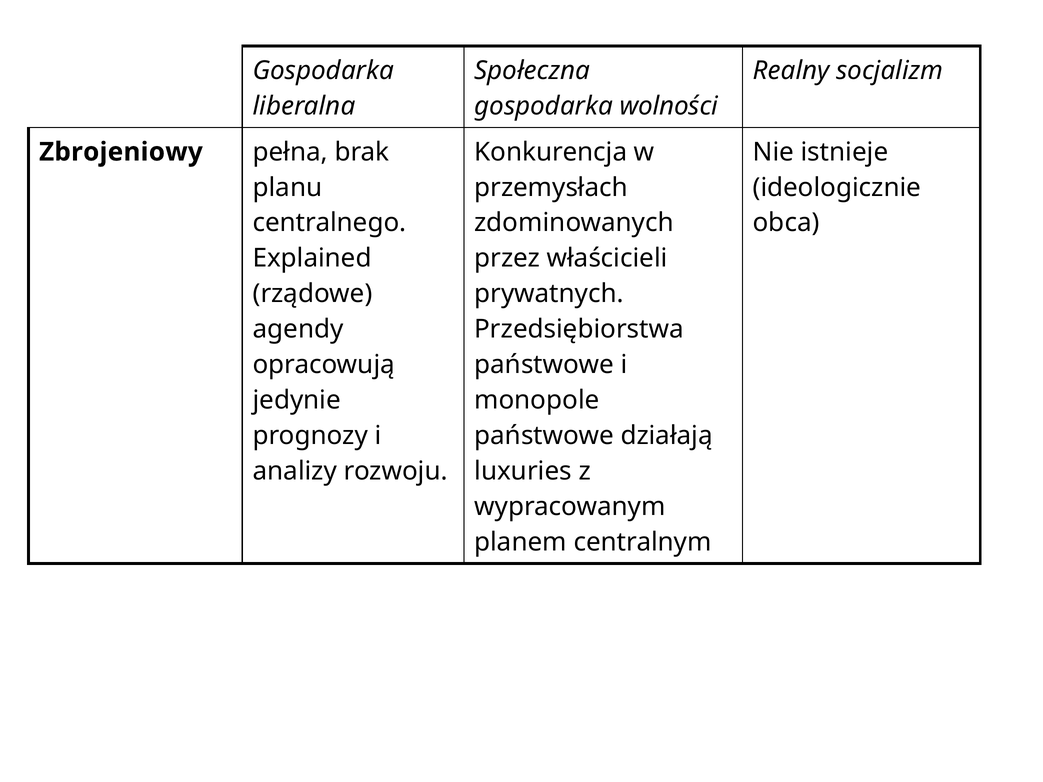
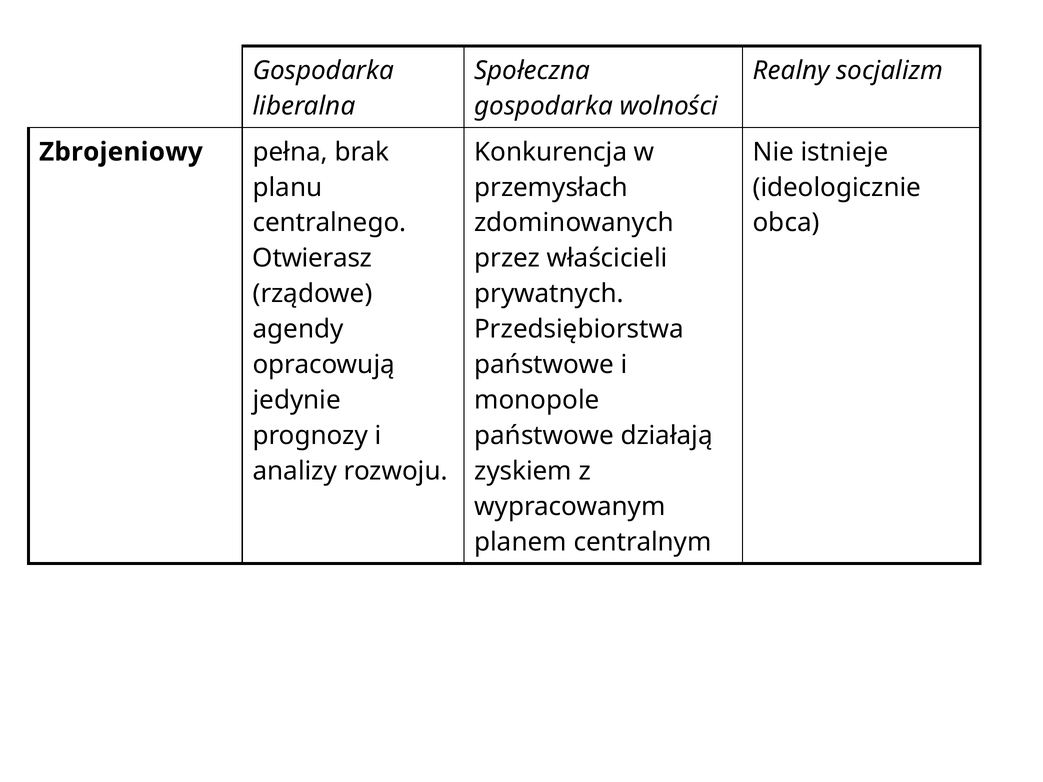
Explained: Explained -> Otwierasz
luxuries: luxuries -> zyskiem
